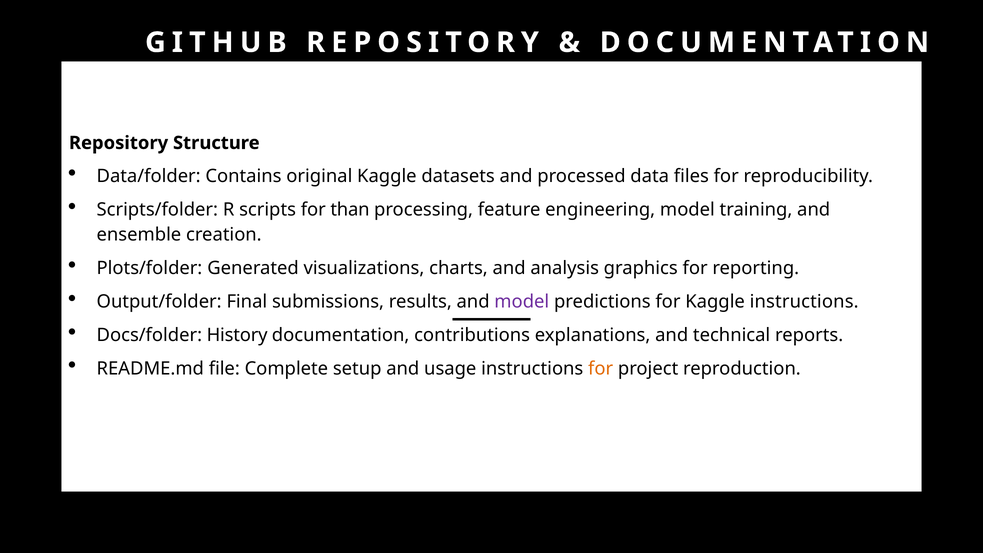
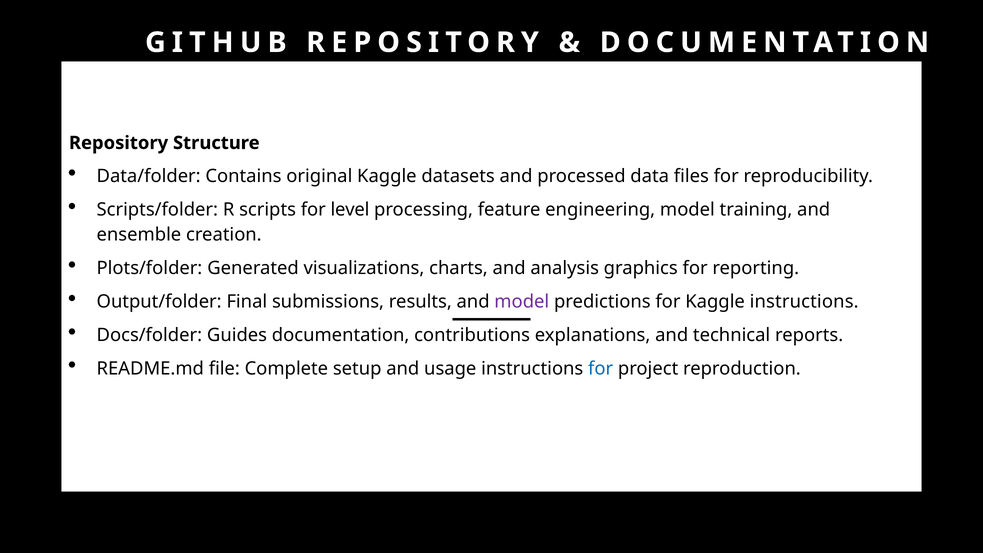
than: than -> level
History: History -> Guides
for at (601, 368) colour: orange -> blue
